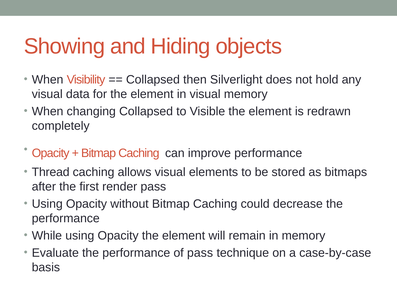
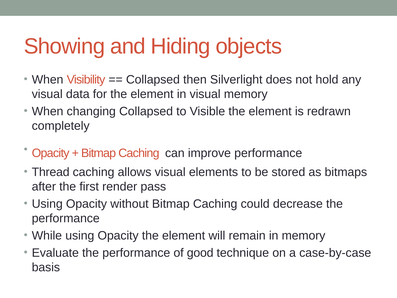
of pass: pass -> good
